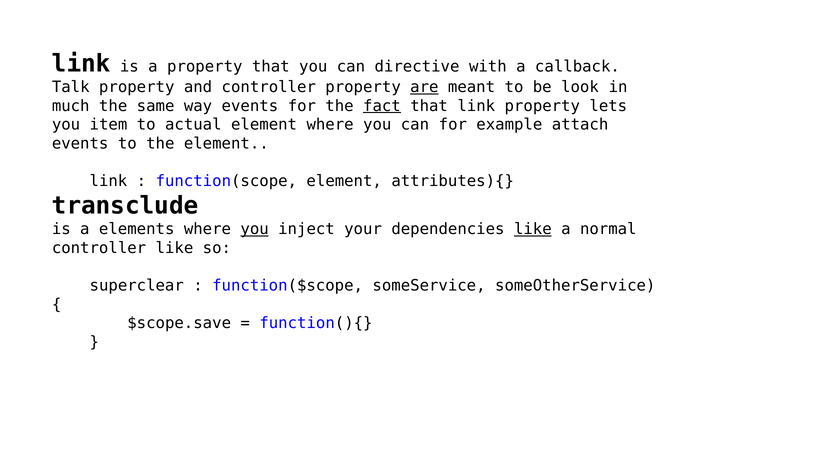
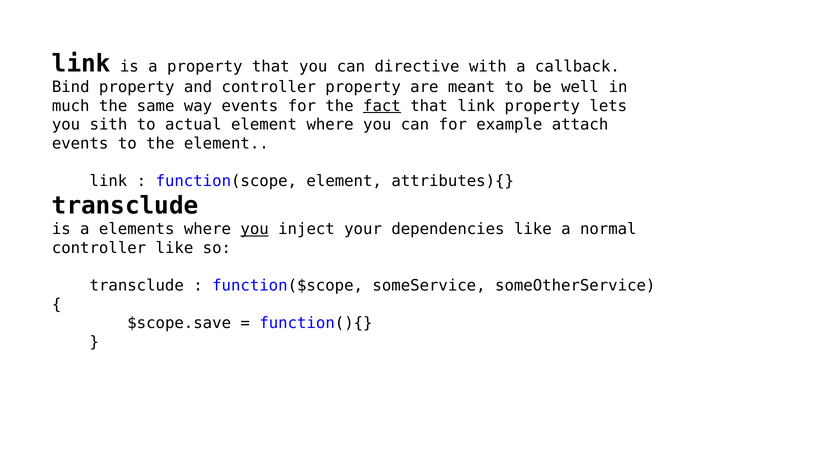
Talk: Talk -> Bind
are underline: present -> none
look: look -> well
item: item -> sith
like at (533, 229) underline: present -> none
superclear at (137, 286): superclear -> transclude
